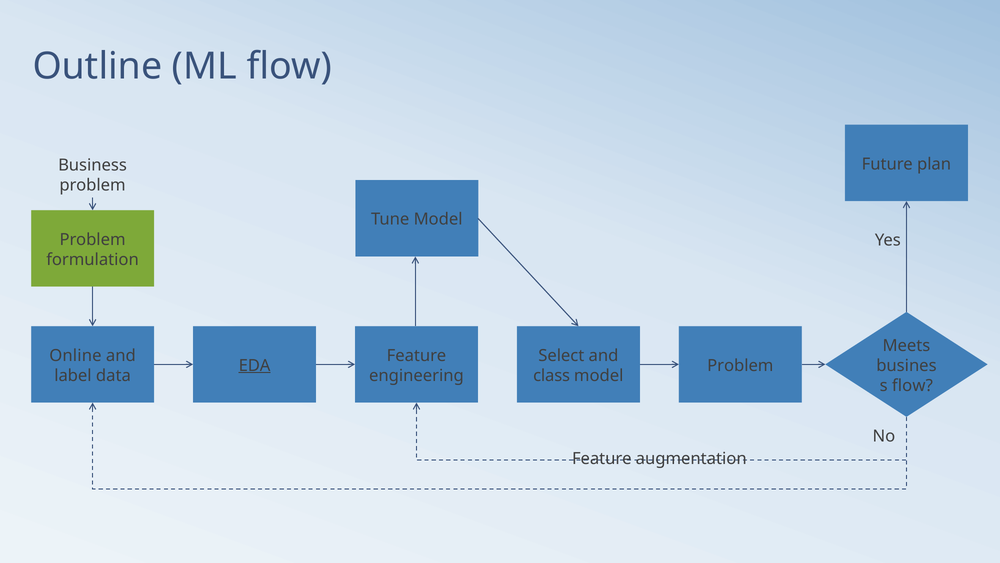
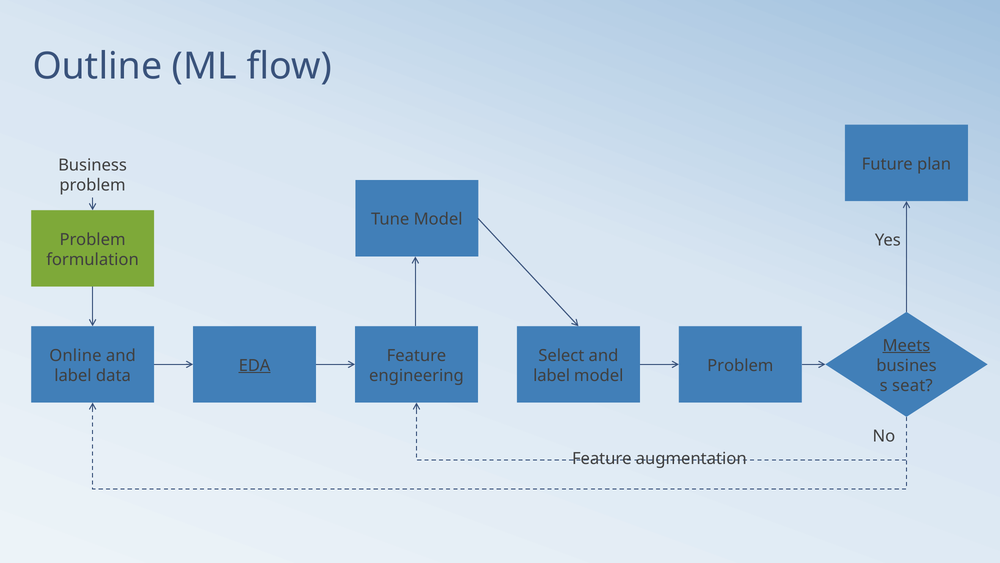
Meets underline: none -> present
class at (552, 375): class -> label
flow at (912, 385): flow -> seat
